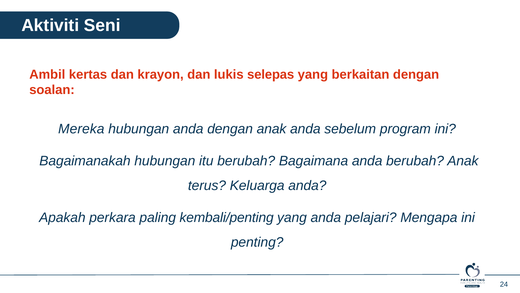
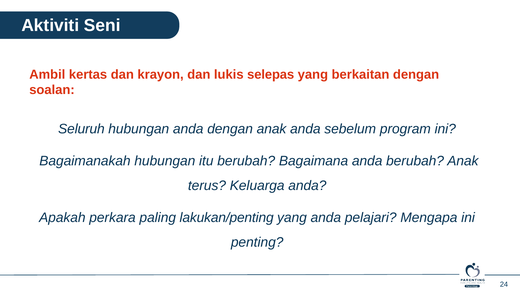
Mereka: Mereka -> Seluruh
kembali/penting: kembali/penting -> lakukan/penting
